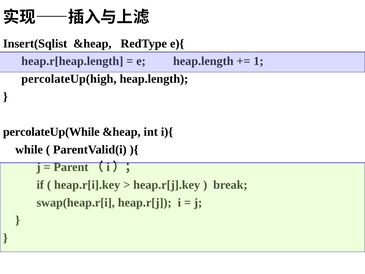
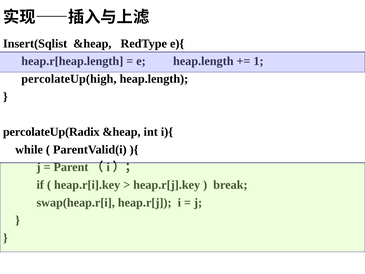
percolateUp(While: percolateUp(While -> percolateUp(Radix
